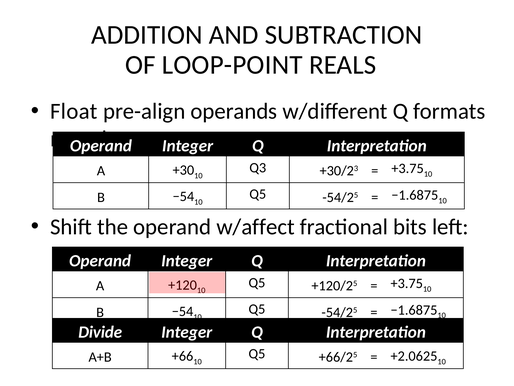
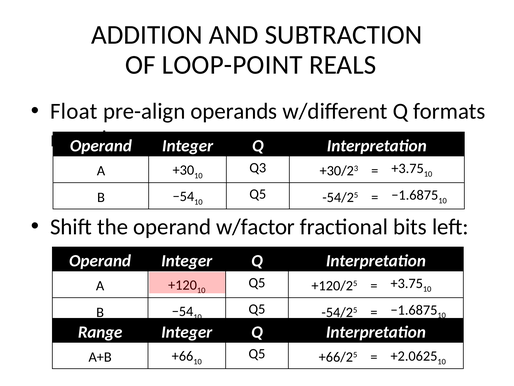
w/affect: w/affect -> w/factor
Divide: Divide -> Range
